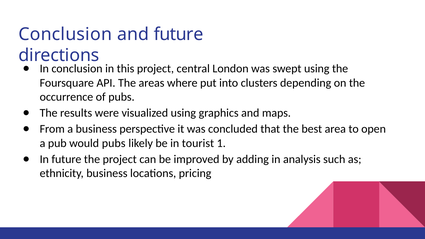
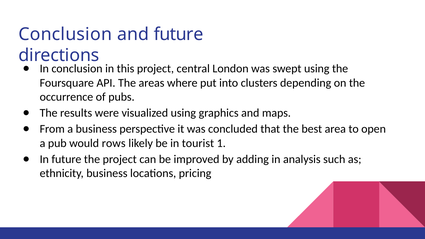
would pubs: pubs -> rows
